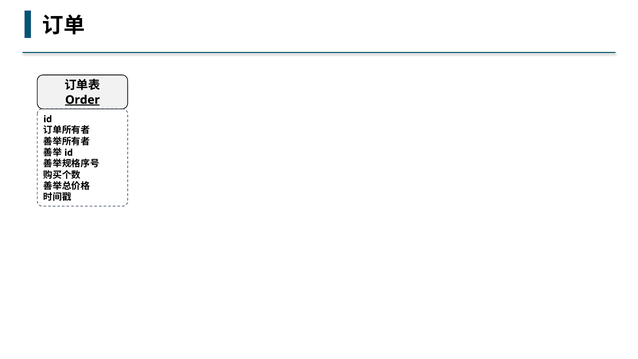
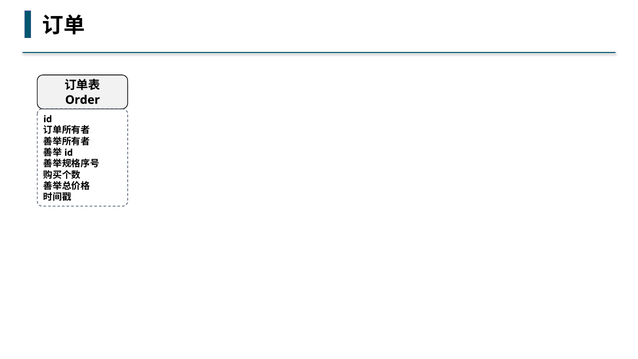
Order underline: present -> none
